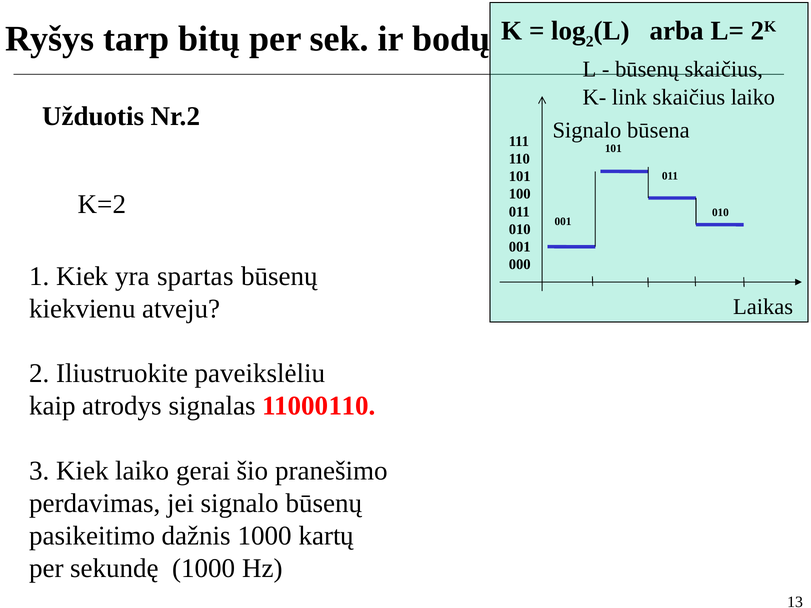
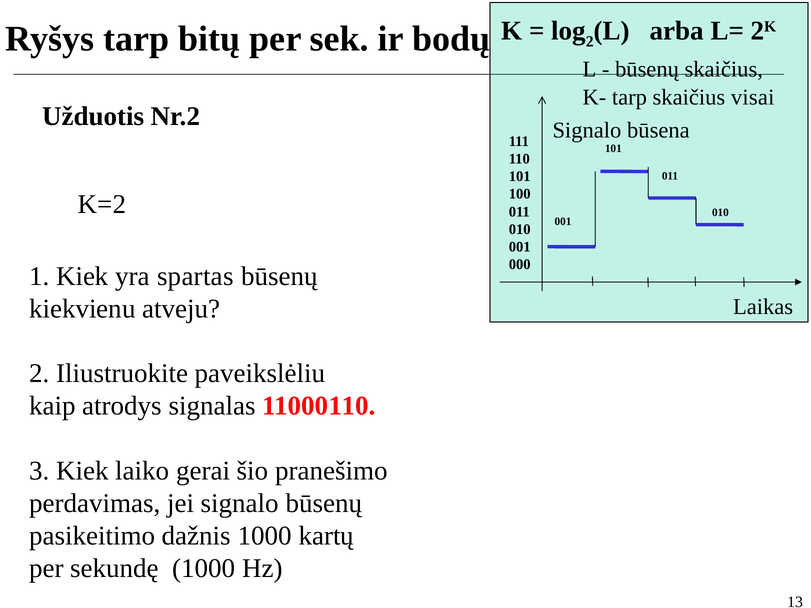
K- link: link -> tarp
skaičius laiko: laiko -> visai
